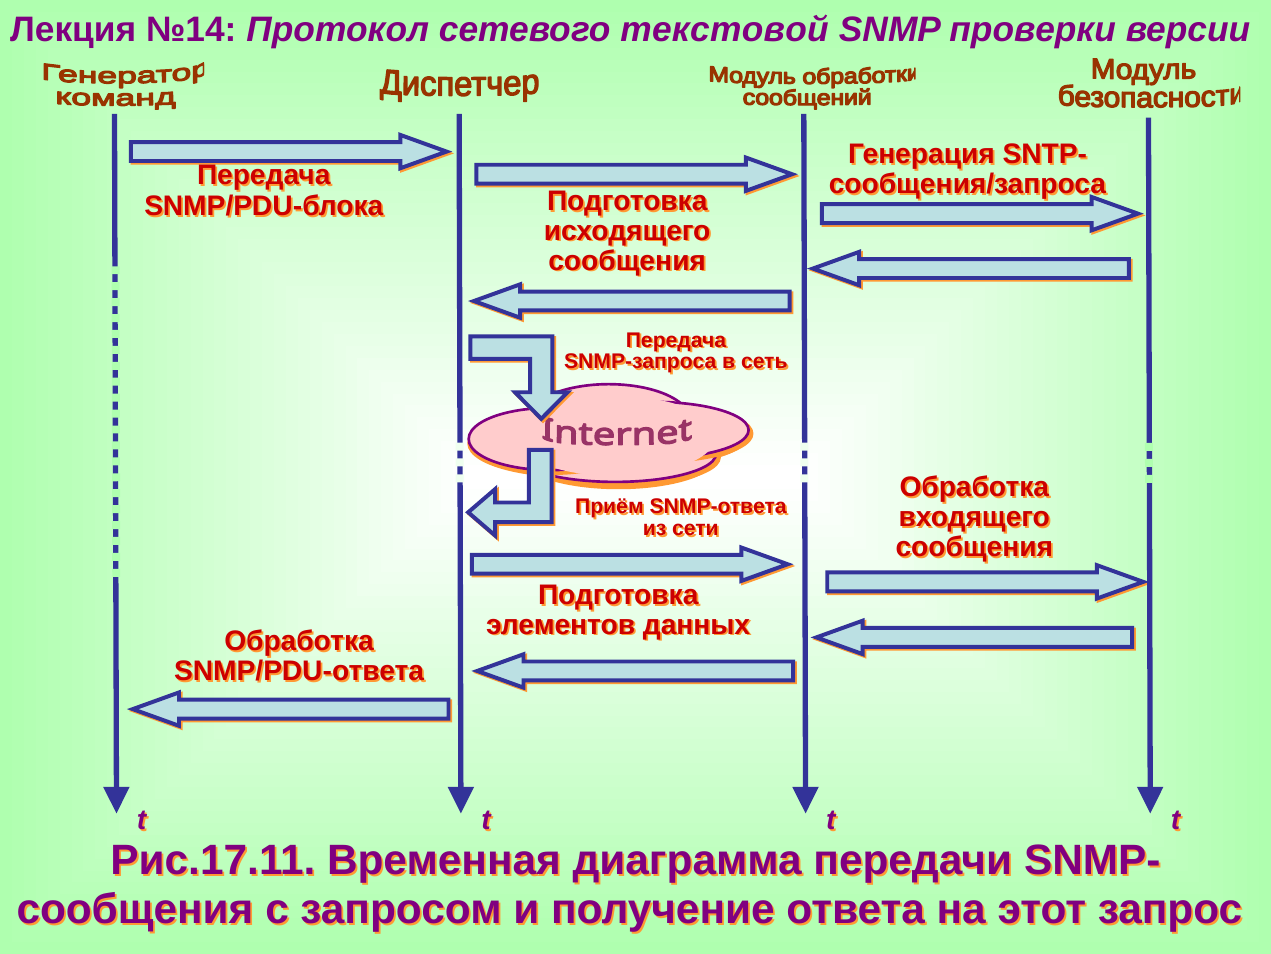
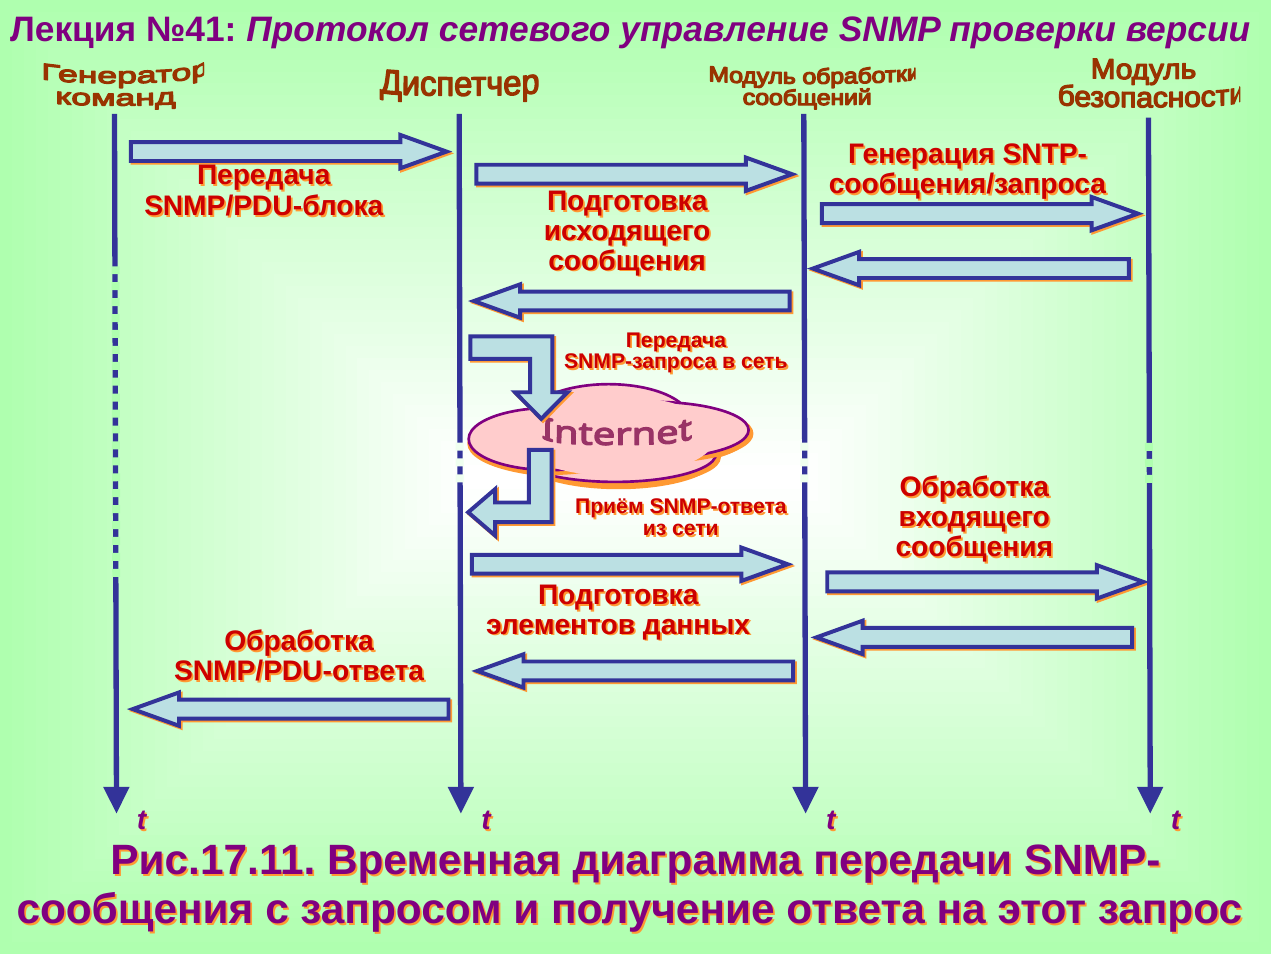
№14: №14 -> №41
текстовой: текстовой -> управление
